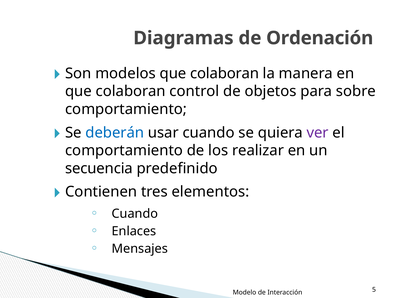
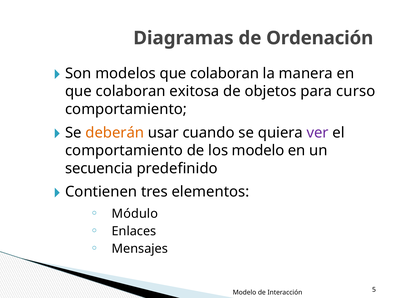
control: control -> exitosa
sobre: sobre -> curso
deberán colour: blue -> orange
los realizar: realizar -> modelo
Cuando at (135, 214): Cuando -> Módulo
